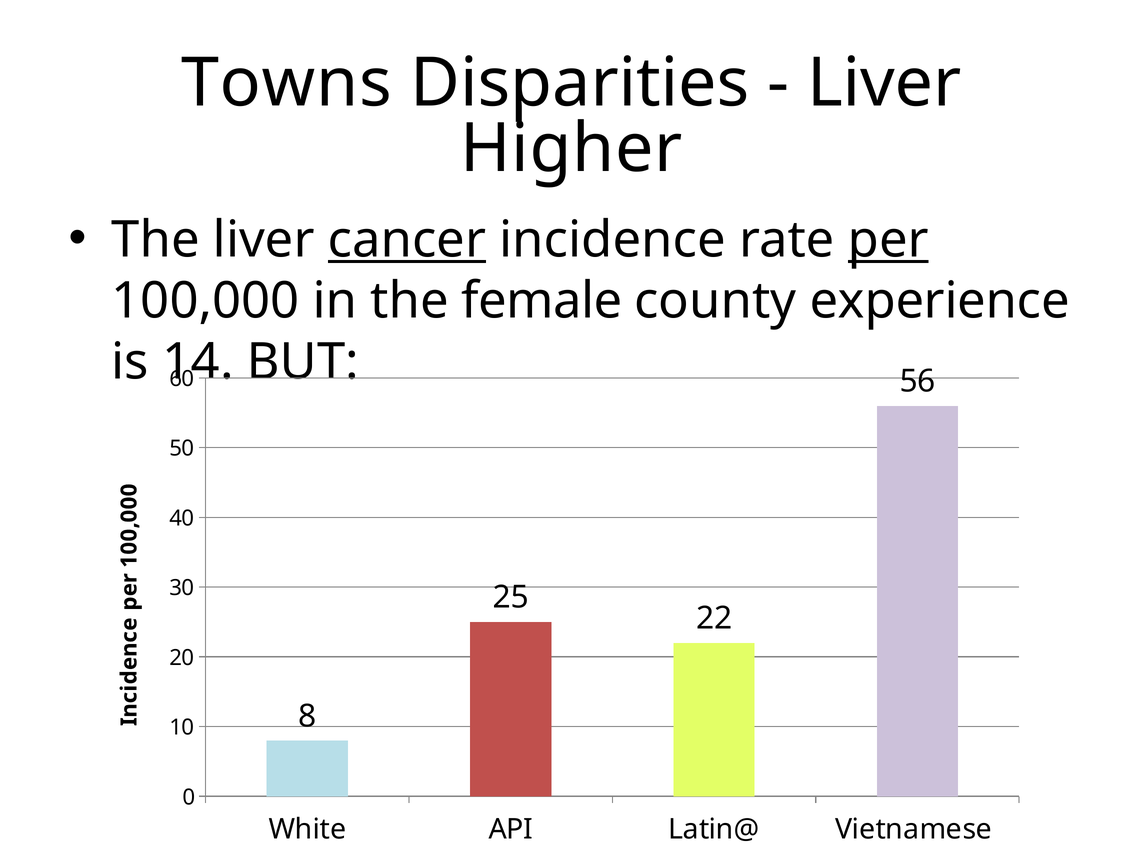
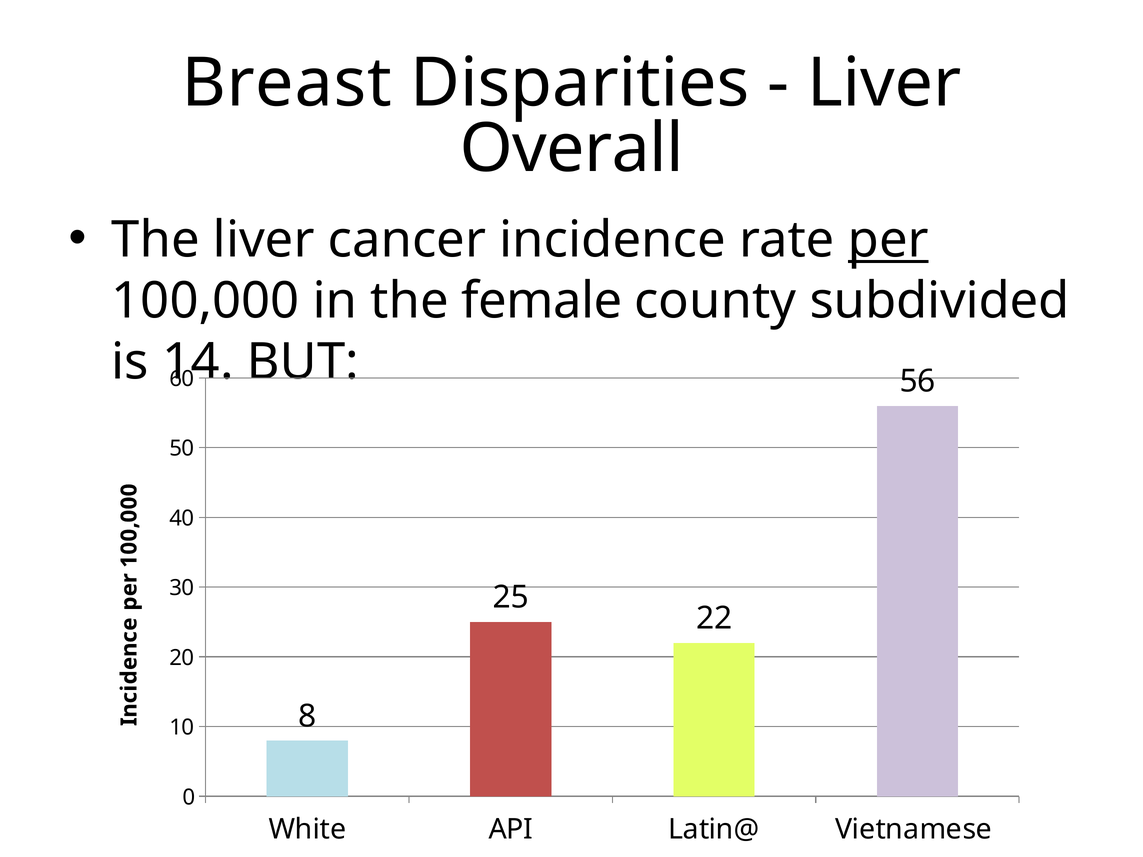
Towns: Towns -> Breast
Higher: Higher -> Overall
cancer underline: present -> none
experience: experience -> subdivided
